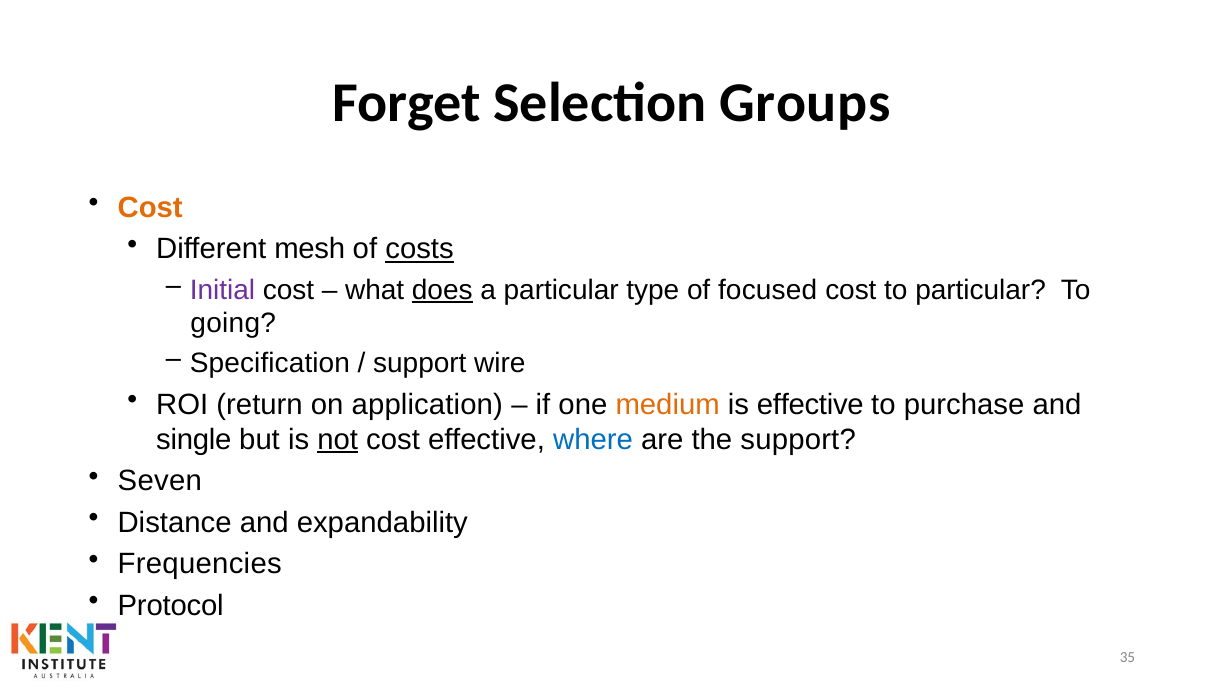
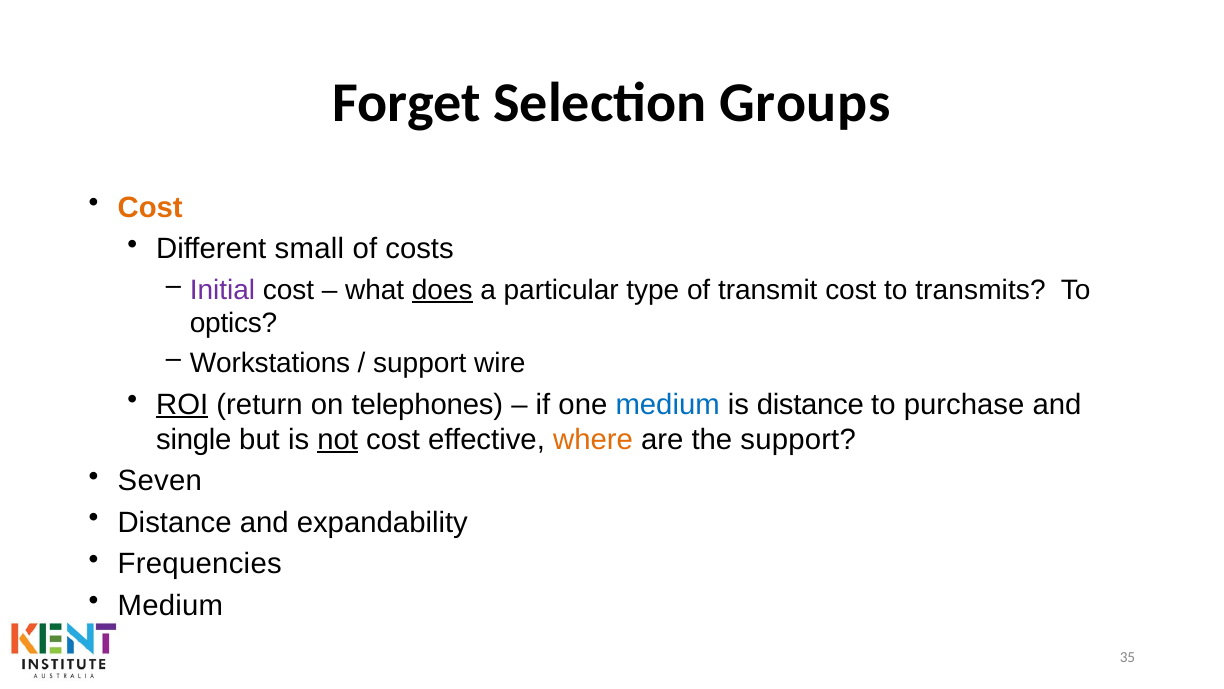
mesh: mesh -> small
costs underline: present -> none
focused: focused -> transmit
to particular: particular -> transmits
going: going -> optics
Specification: Specification -> Workstations
ROI underline: none -> present
application: application -> telephones
medium at (668, 404) colour: orange -> blue
is effective: effective -> distance
where colour: blue -> orange
Protocol at (171, 605): Protocol -> Medium
